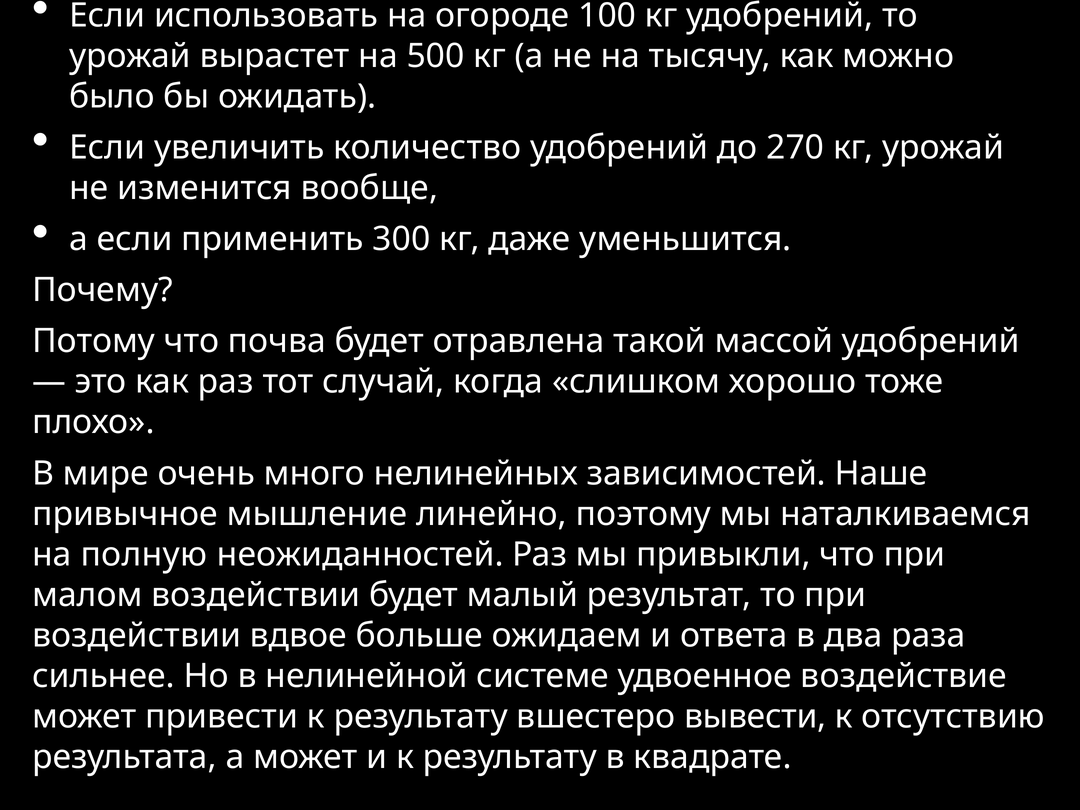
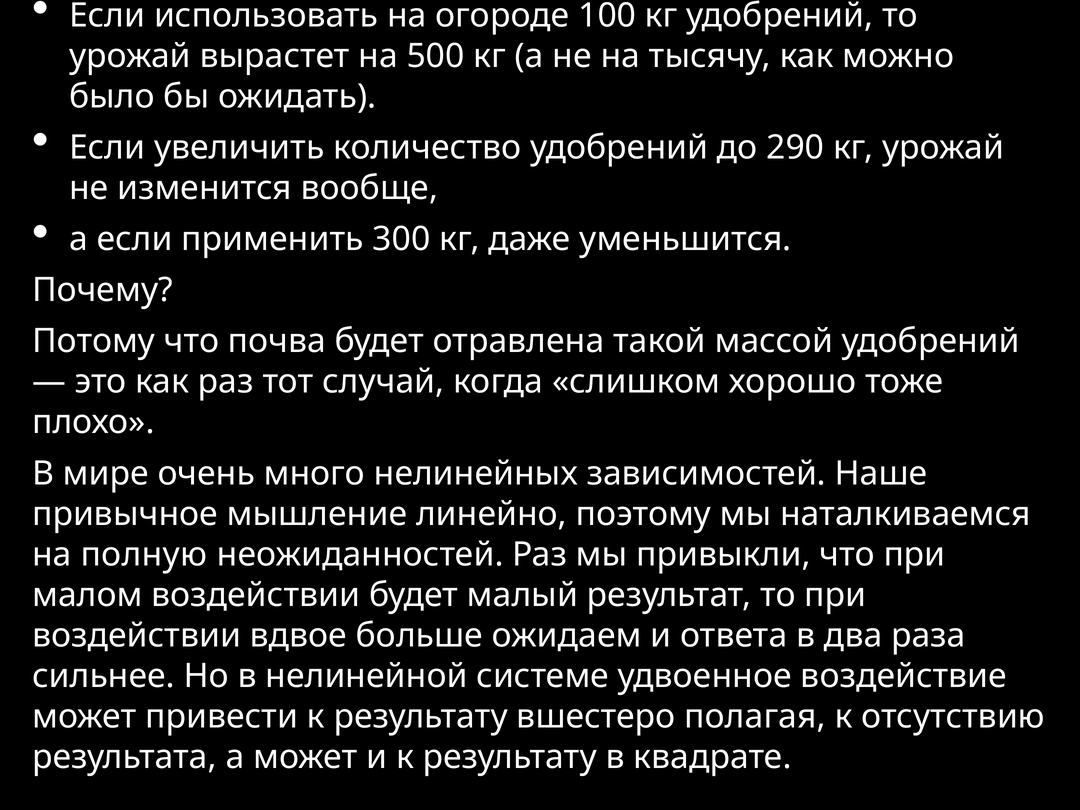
270: 270 -> 290
вывести: вывести -> полагая
